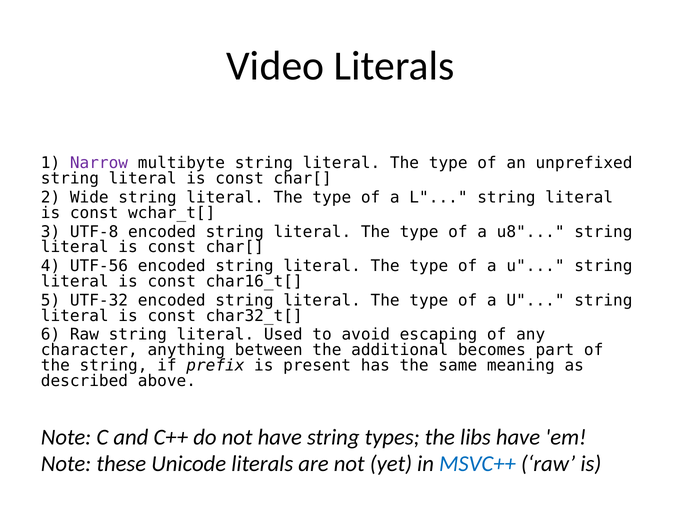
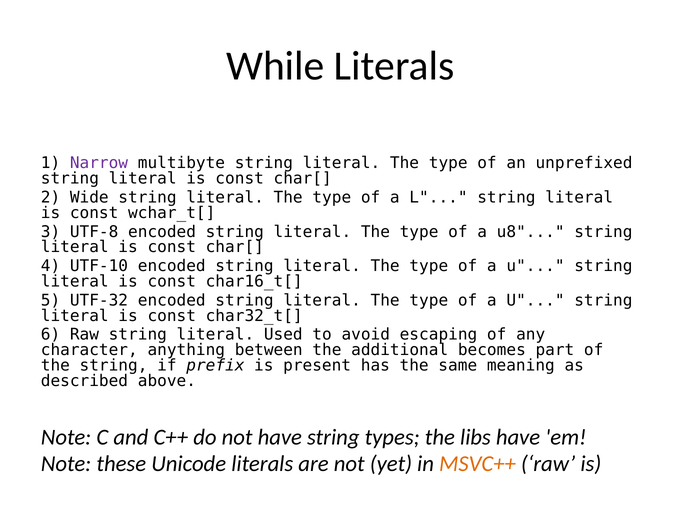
Video: Video -> While
UTF-56: UTF-56 -> UTF-10
MSVC++ colour: blue -> orange
